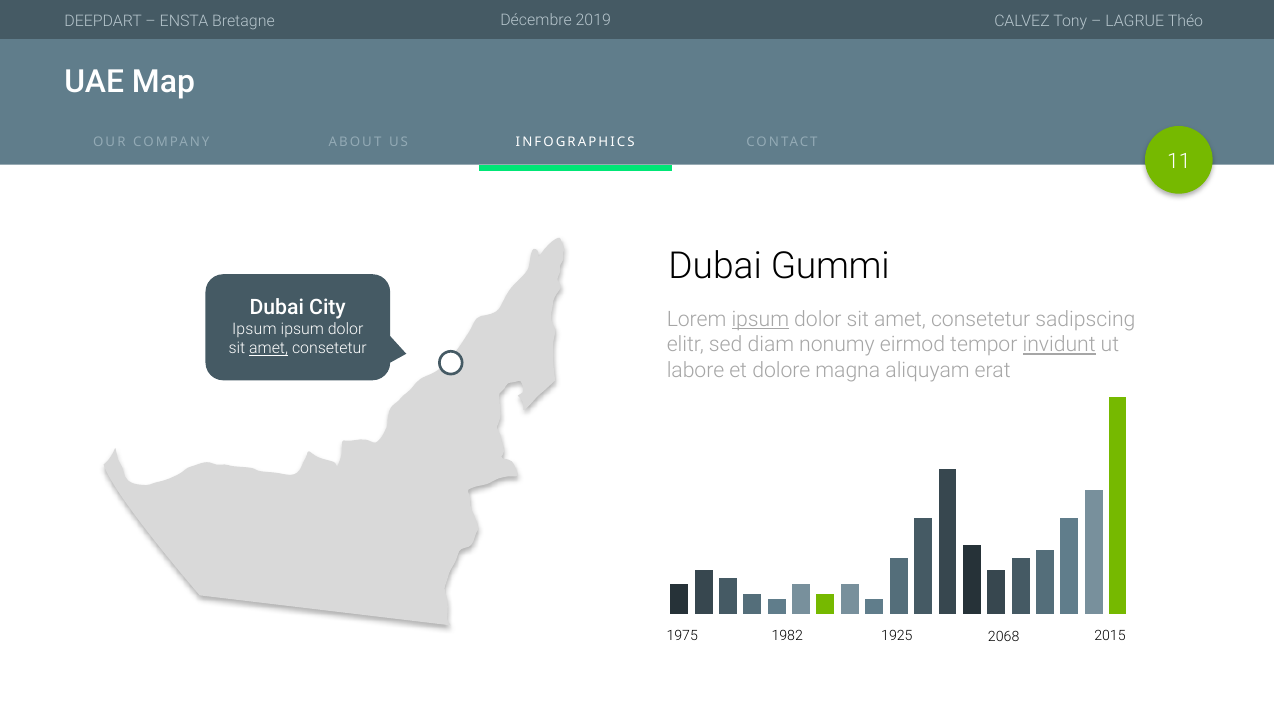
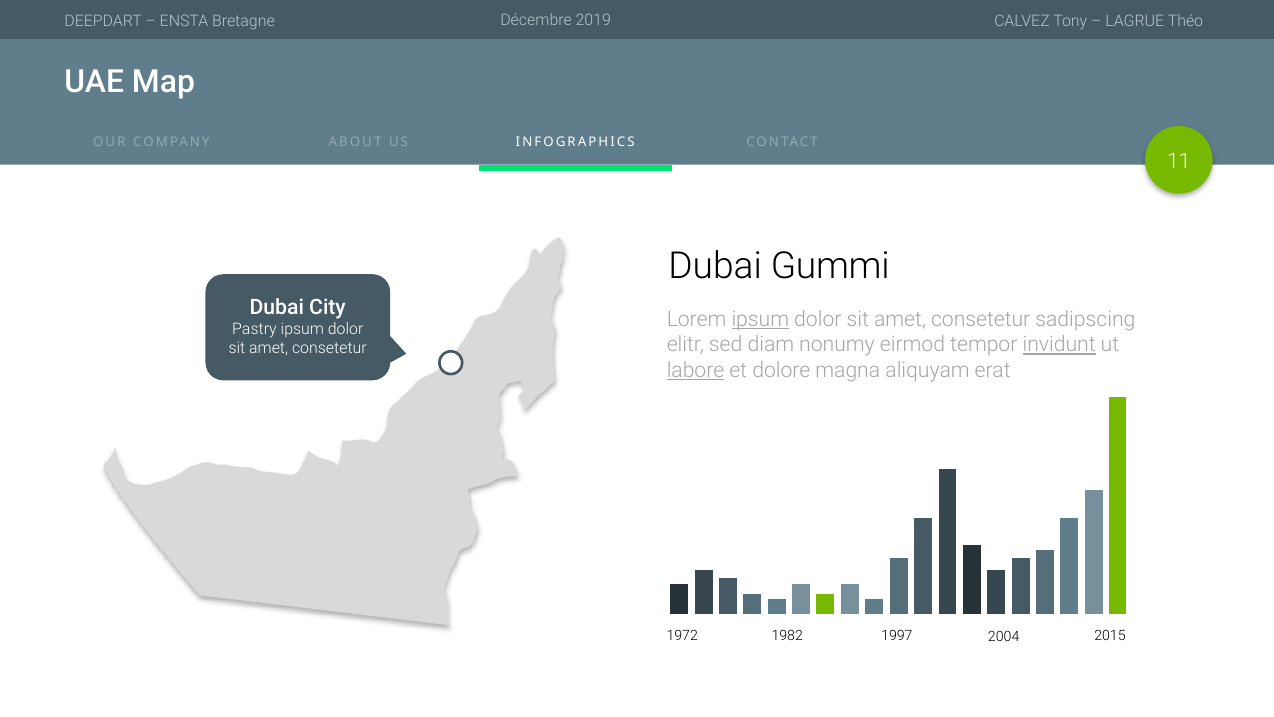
Ipsum at (254, 329): Ipsum -> Pastry
amet at (269, 349) underline: present -> none
labore underline: none -> present
1975: 1975 -> 1972
1925: 1925 -> 1997
2068: 2068 -> 2004
